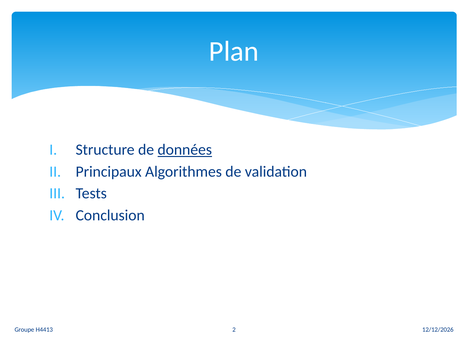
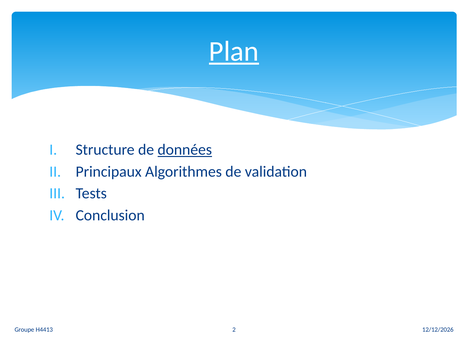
Plan underline: none -> present
